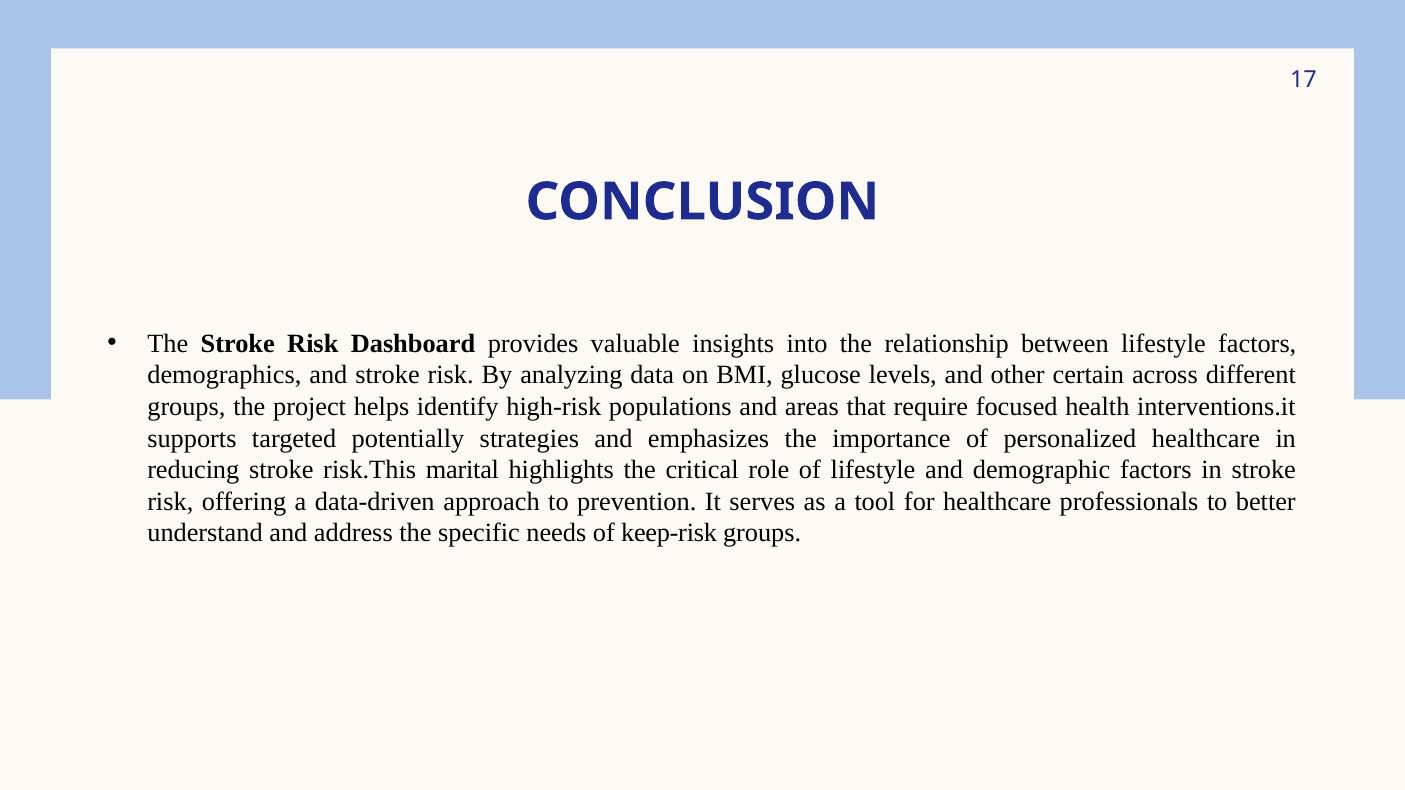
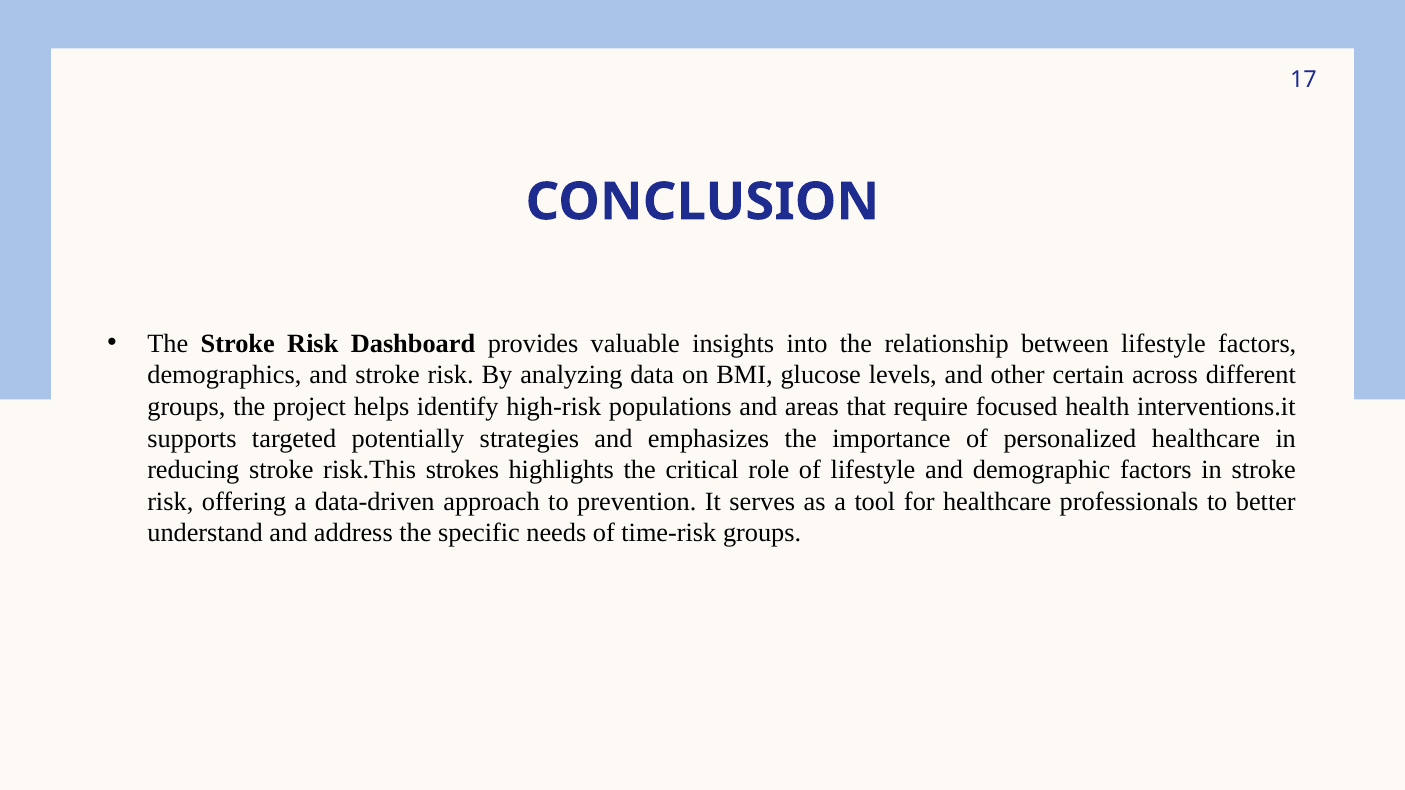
marital: marital -> strokes
keep-risk: keep-risk -> time-risk
